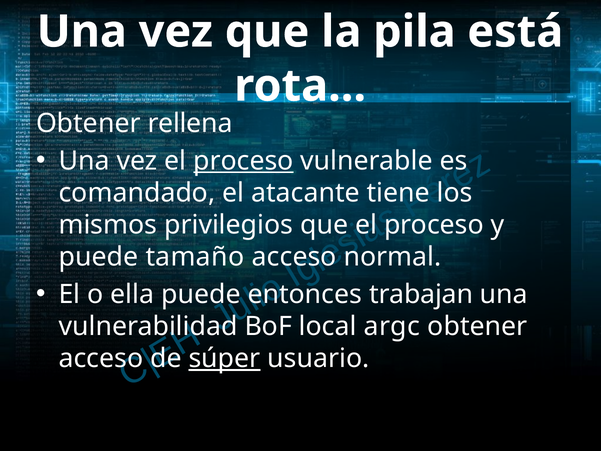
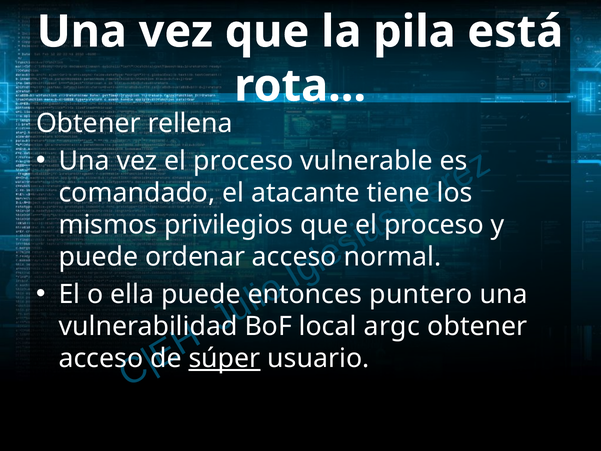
proceso at (243, 161) underline: present -> none
tamaño: tamaño -> ordenar
trabajan: trabajan -> puntero
